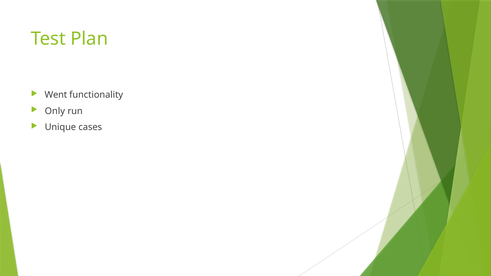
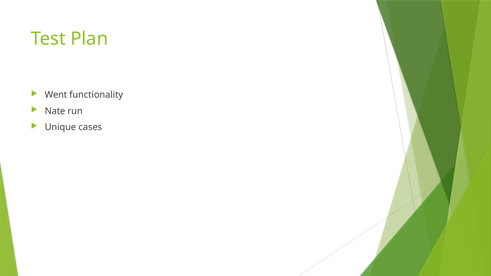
Only: Only -> Nate
